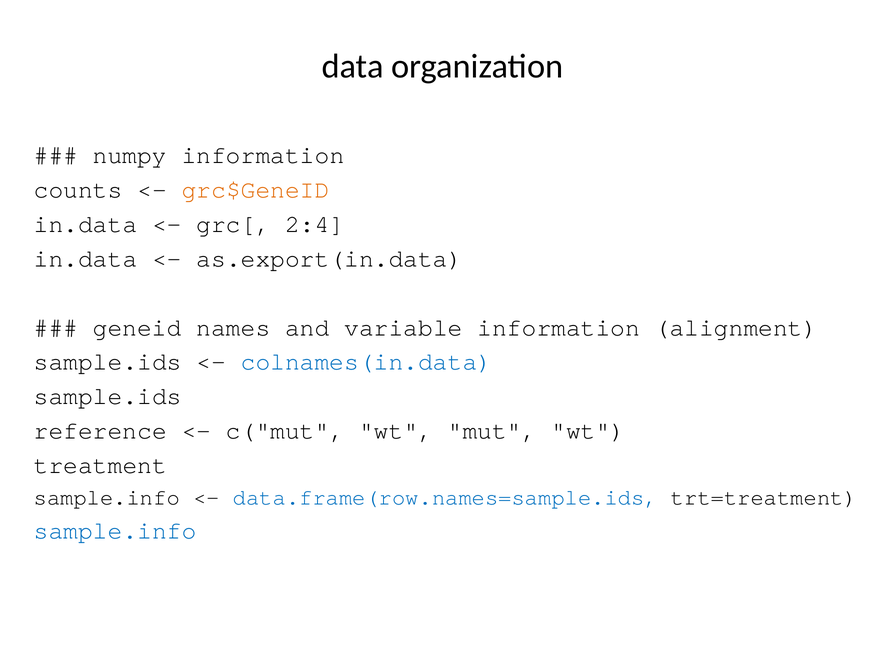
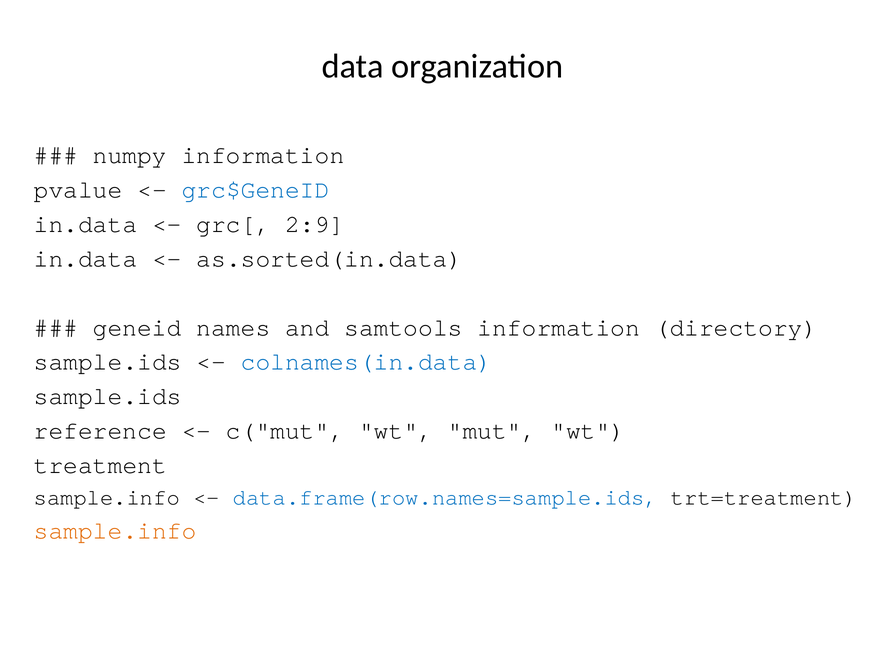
counts: counts -> pvalue
grc$GeneID colour: orange -> blue
2:4: 2:4 -> 2:9
as.export(in.data: as.export(in.data -> as.sorted(in.data
variable: variable -> samtools
alignment: alignment -> directory
sample.info at (115, 531) colour: blue -> orange
